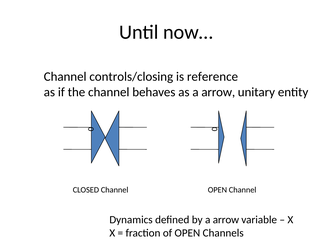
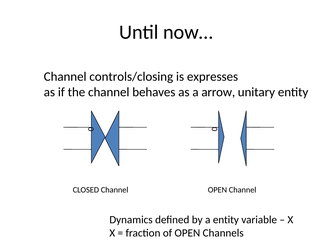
reference: reference -> expresses
by a arrow: arrow -> entity
